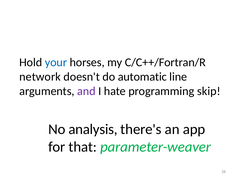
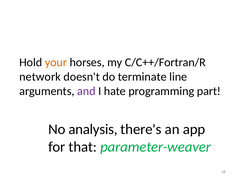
your colour: blue -> orange
automatic: automatic -> terminate
skip: skip -> part
